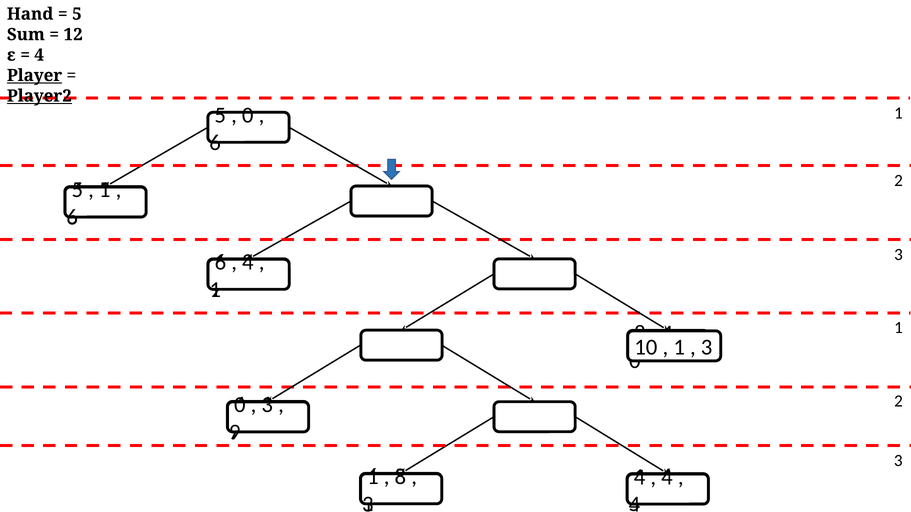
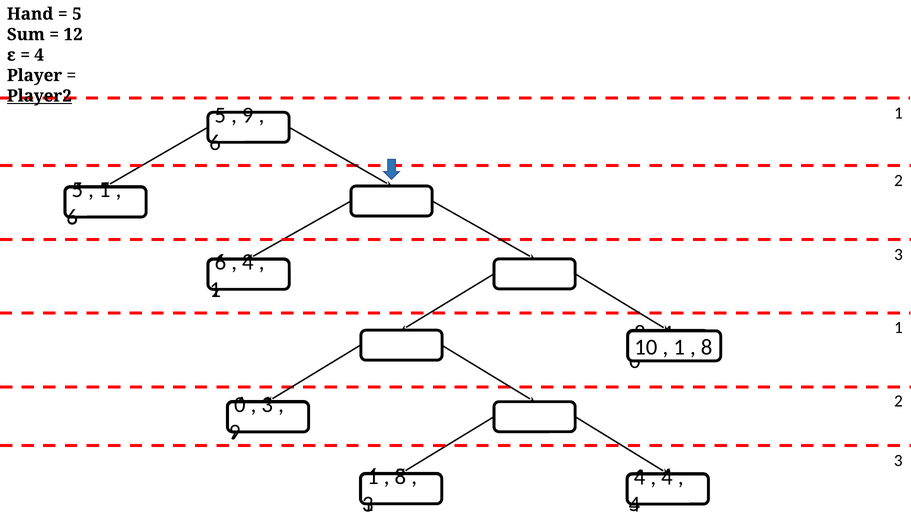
Player underline: present -> none
0 at (248, 115): 0 -> 9
3 at (707, 348): 3 -> 8
